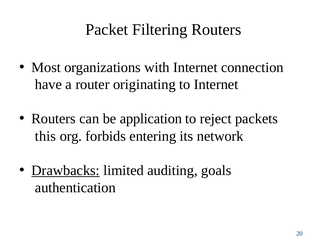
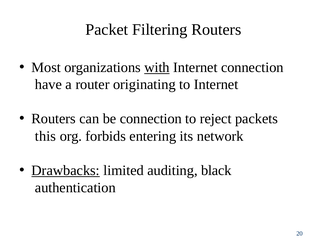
with underline: none -> present
be application: application -> connection
goals: goals -> black
